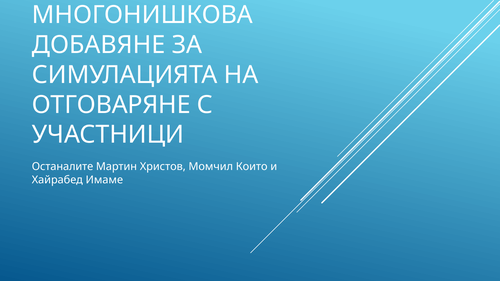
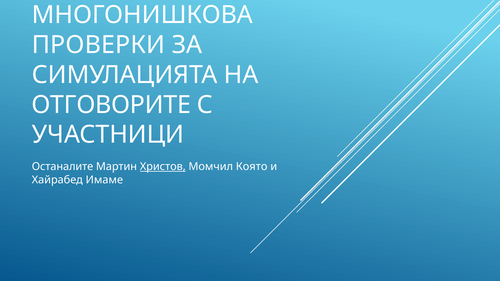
ДОБАВЯНЕ: ДОБАВЯНЕ -> ПРОВЕРКИ
ОТГОВАРЯНЕ: ОТГОВАРЯНЕ -> ОТГОВОРИТЕ
Христов underline: none -> present
Които: Които -> Която
